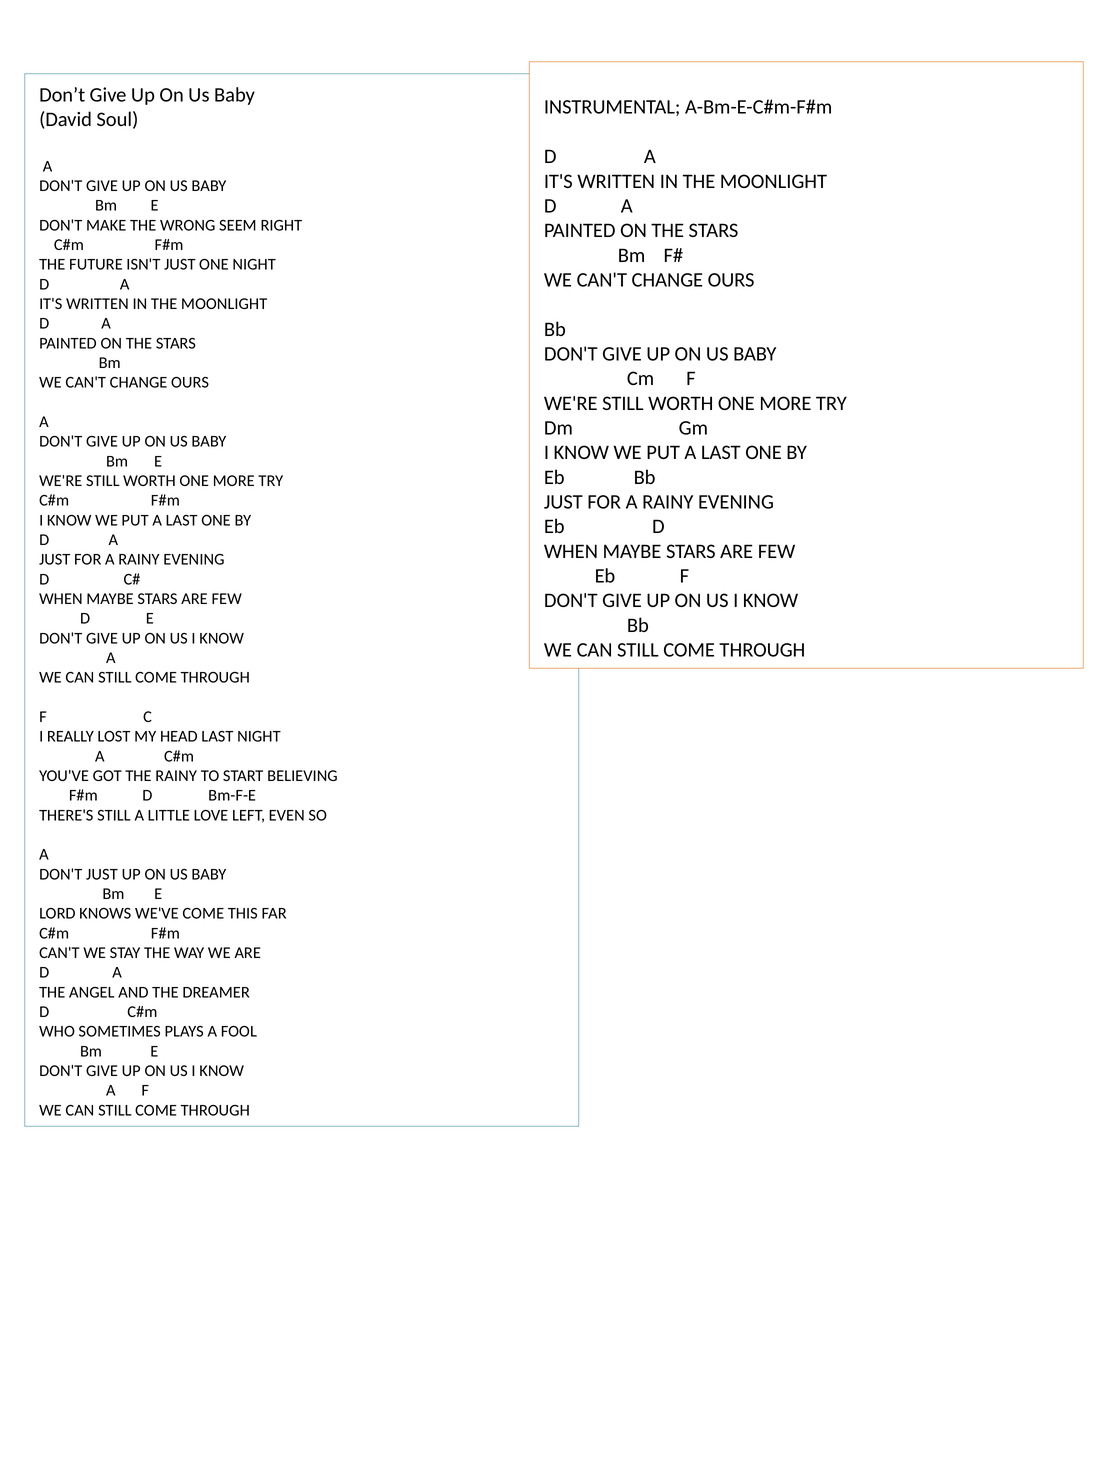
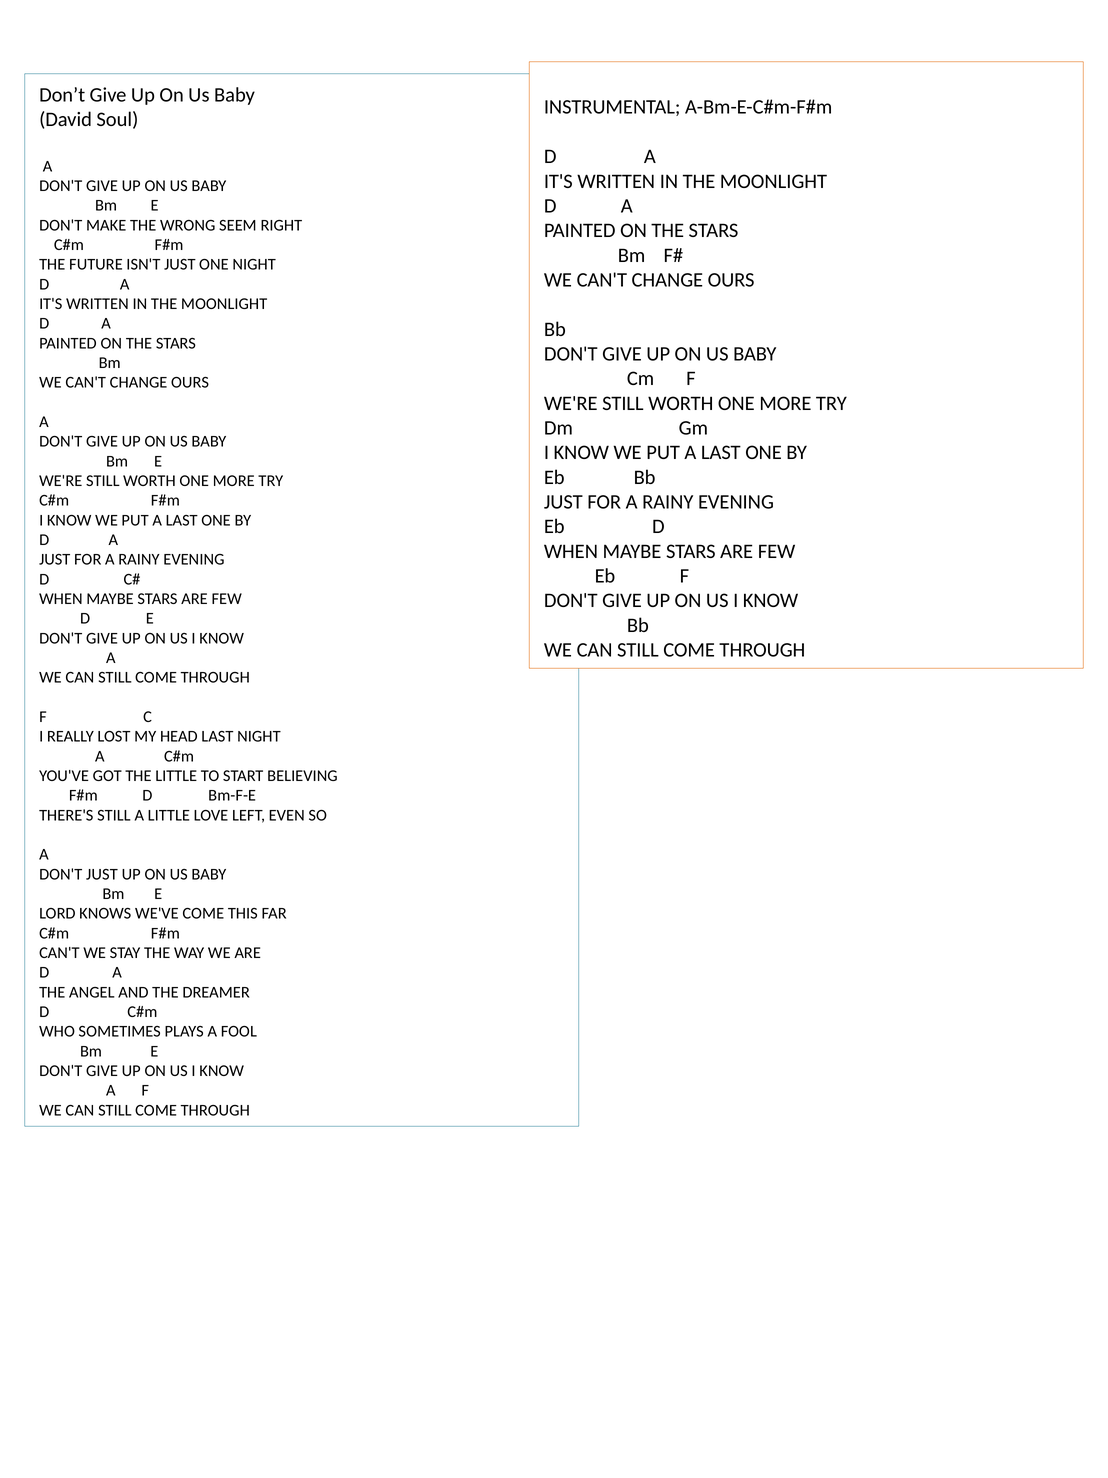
THE RAINY: RAINY -> LITTLE
